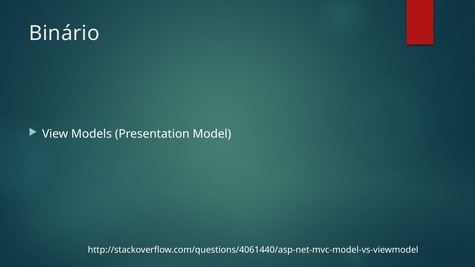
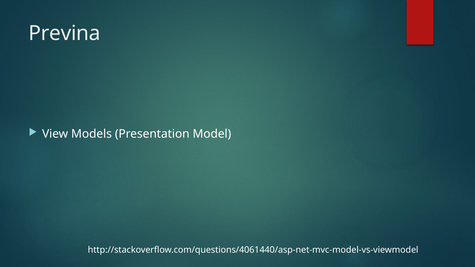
Binário: Binário -> Previna
